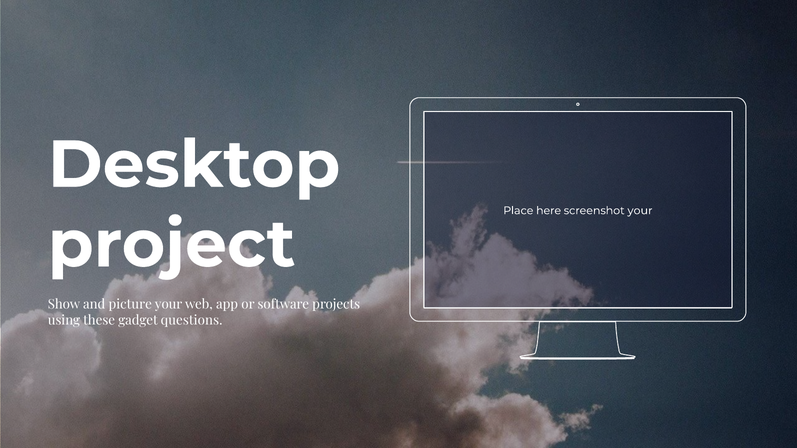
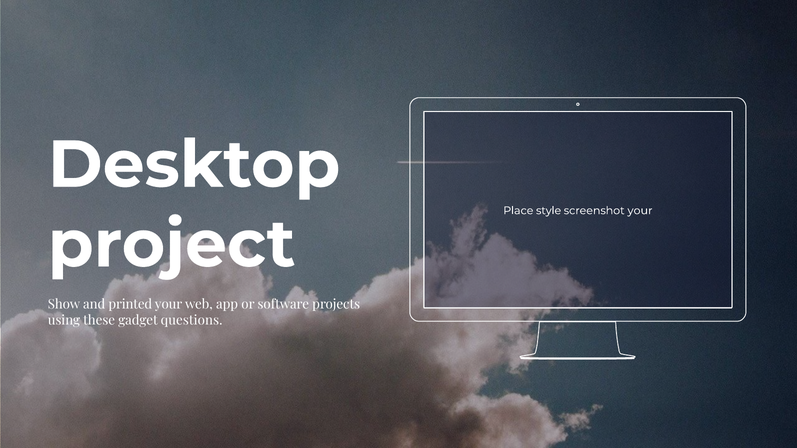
here: here -> style
picture: picture -> printed
